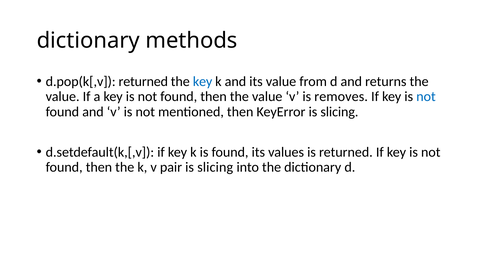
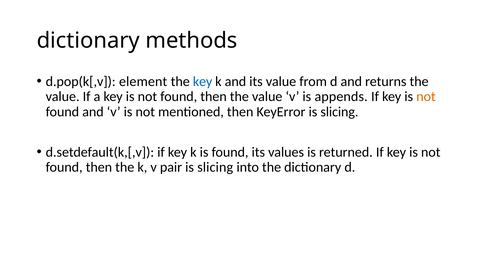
d.pop(k[,v returned: returned -> element
removes: removes -> appends
not at (426, 96) colour: blue -> orange
